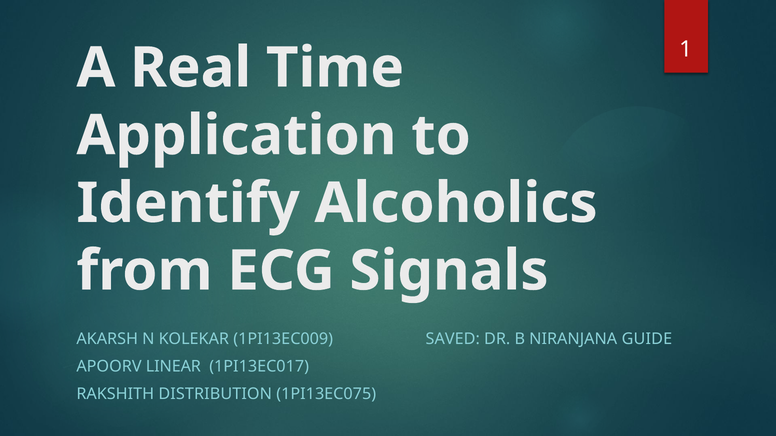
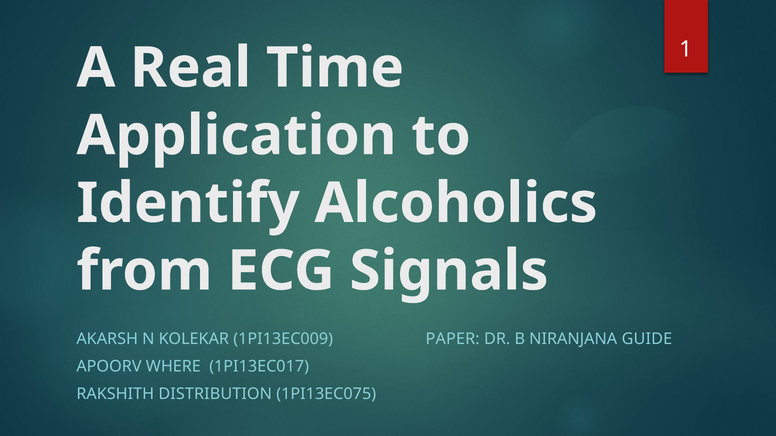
SAVED: SAVED -> PAPER
LINEAR: LINEAR -> WHERE
